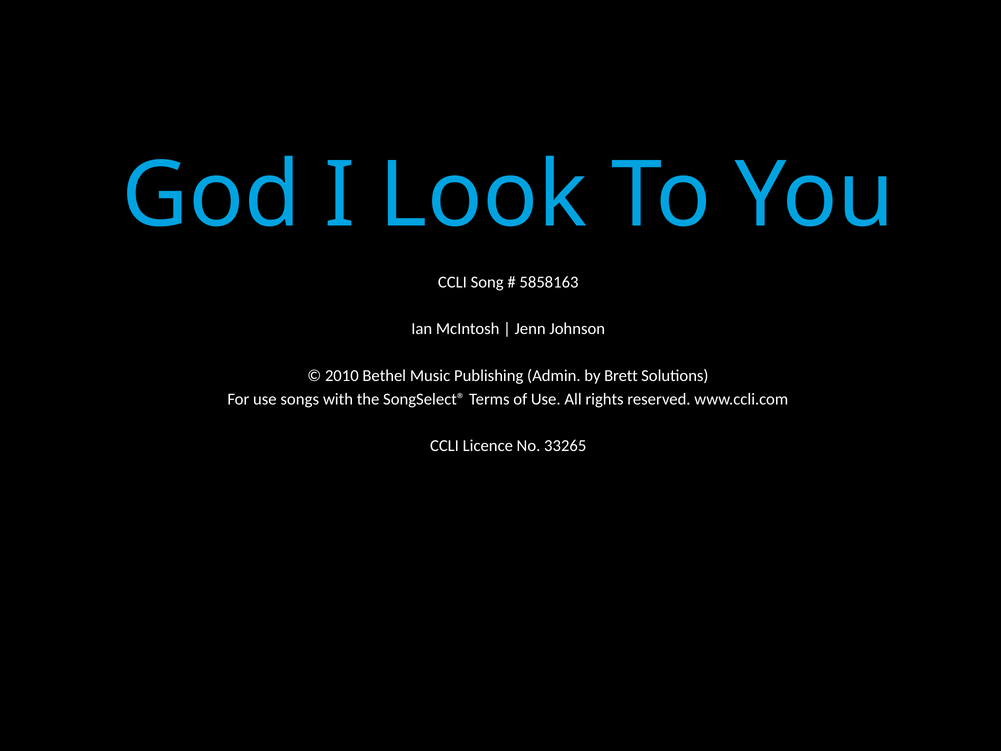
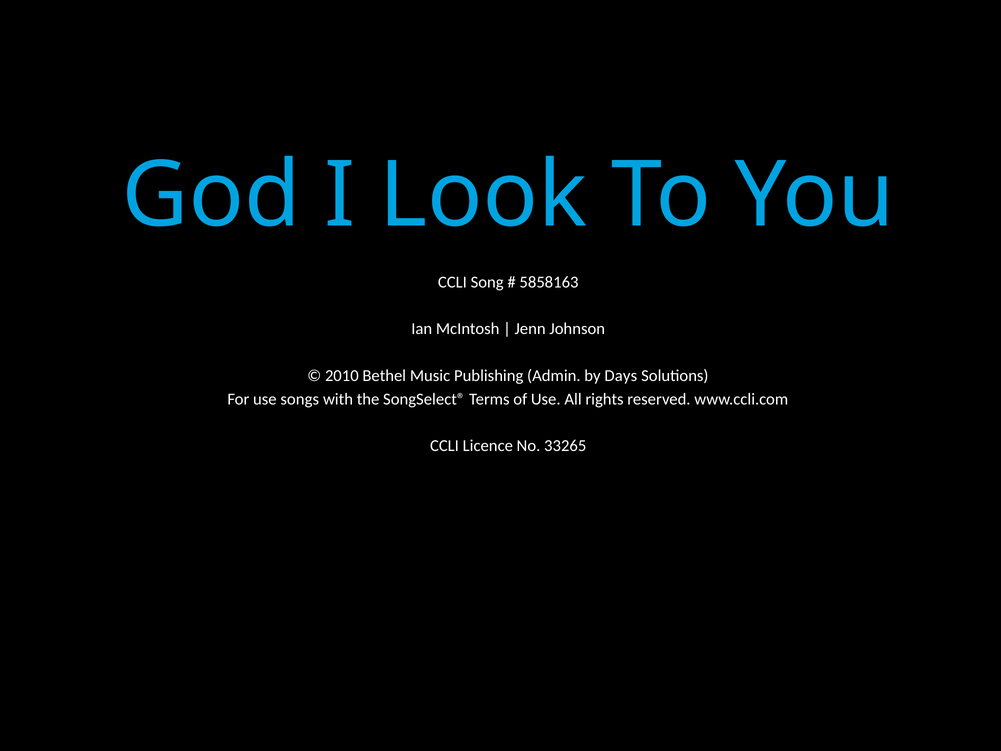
Brett: Brett -> Days
